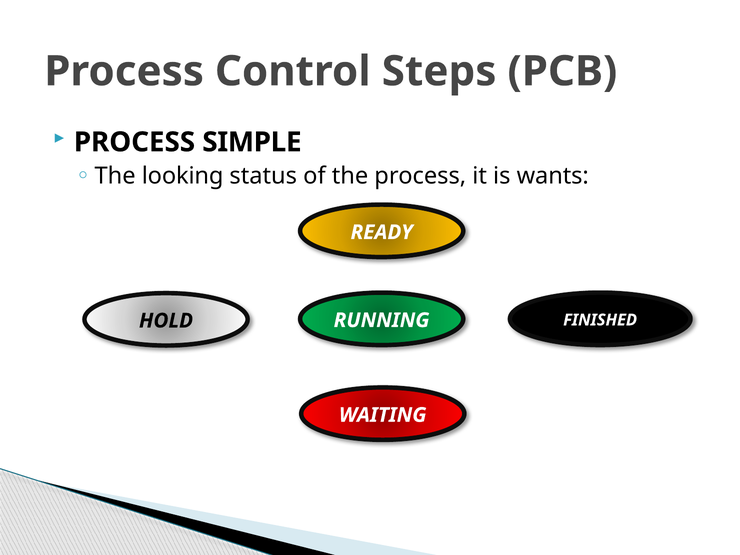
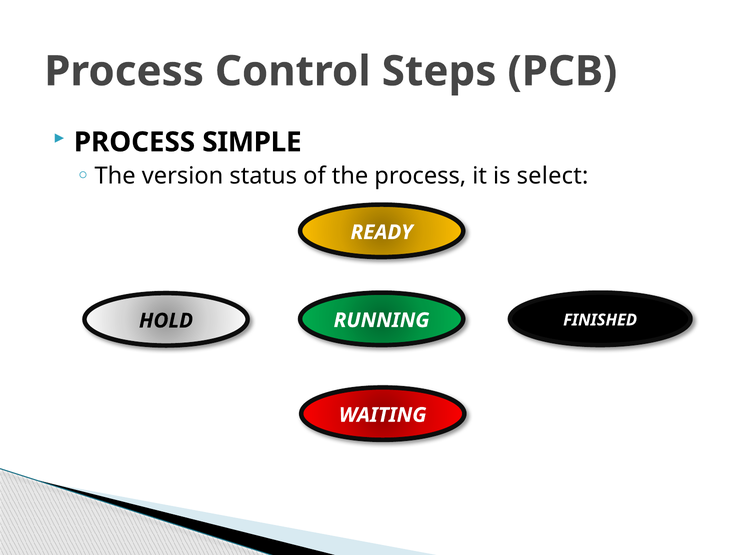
looking: looking -> version
wants: wants -> select
